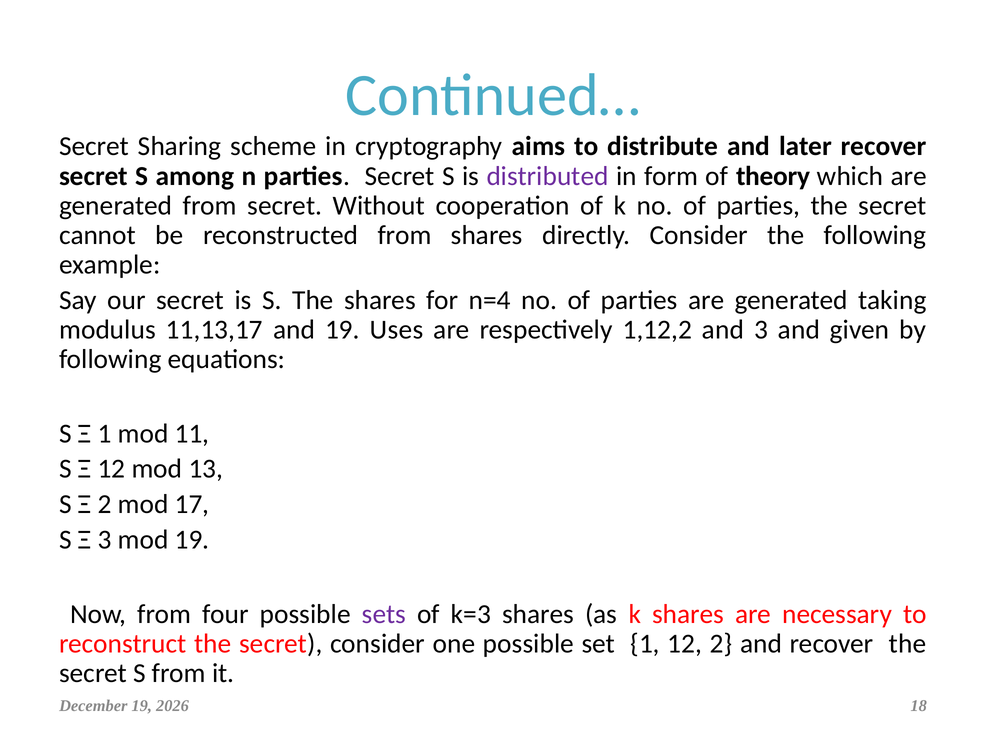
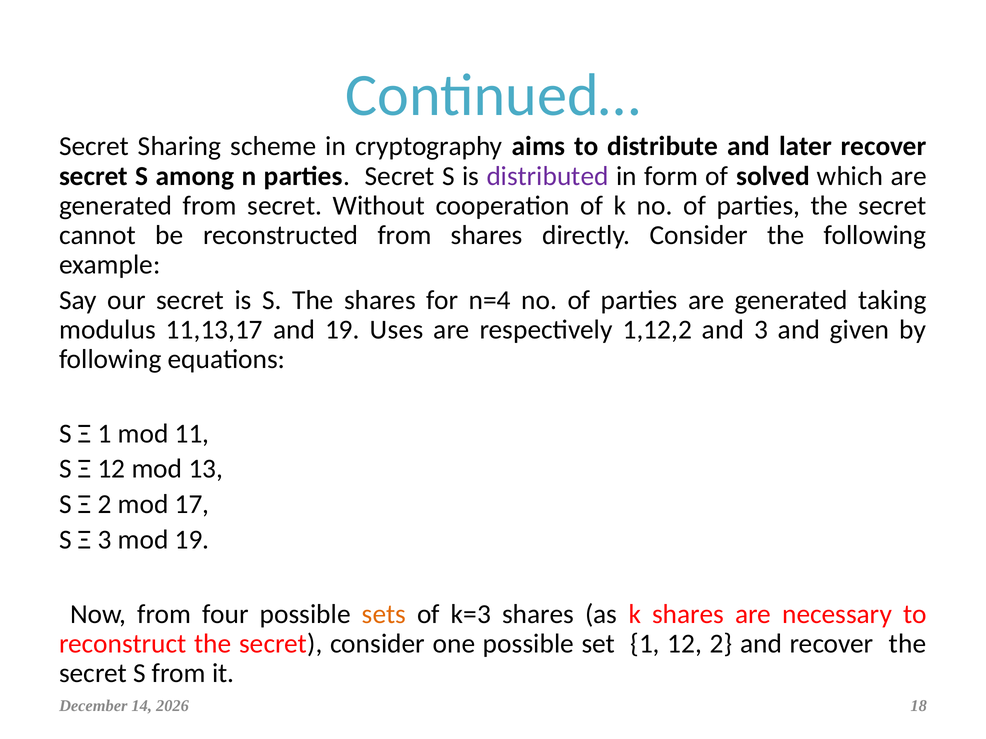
theory: theory -> solved
sets colour: purple -> orange
19 at (142, 706): 19 -> 14
